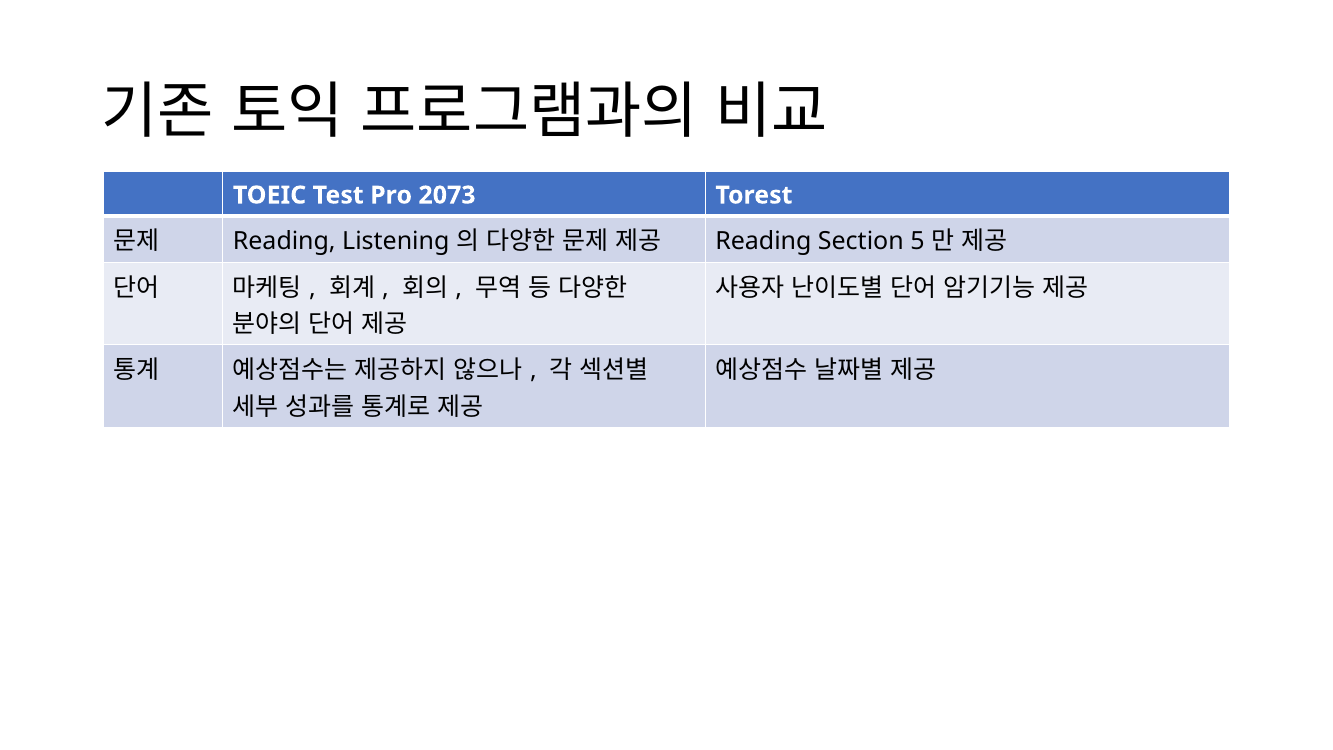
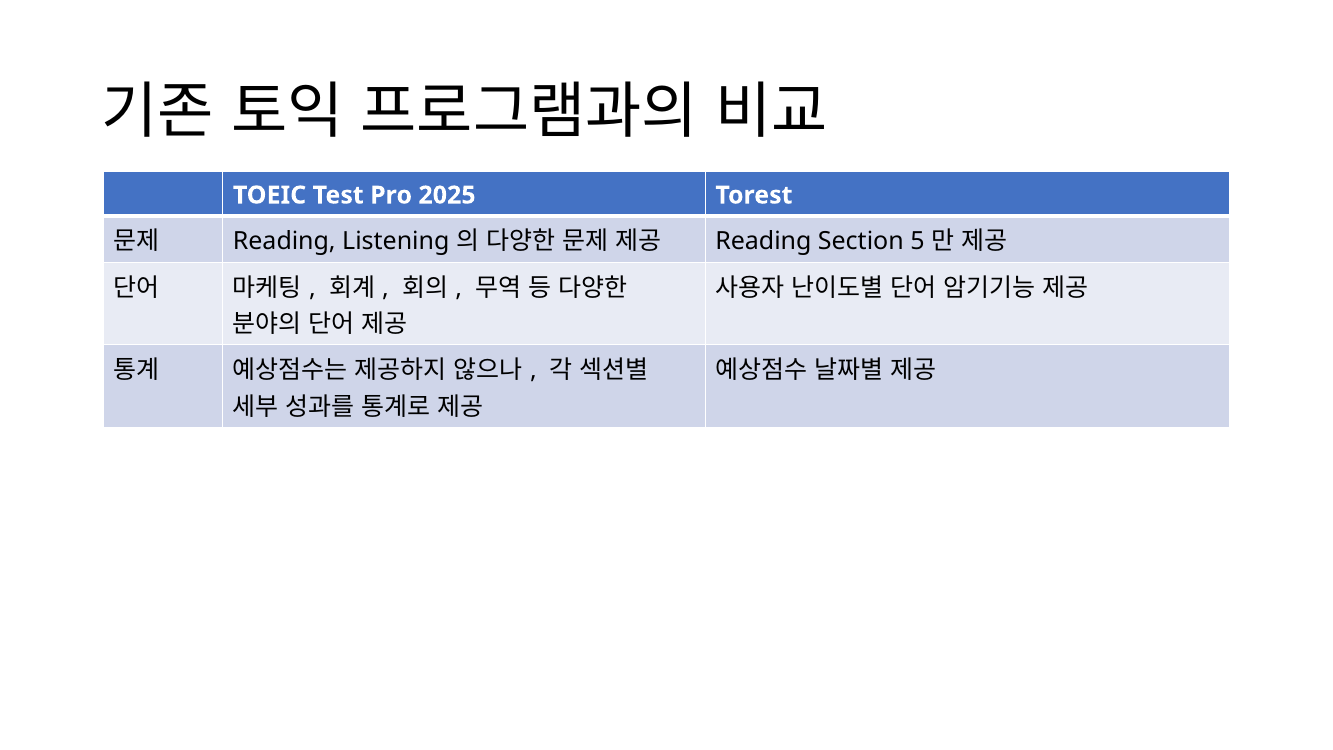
2073: 2073 -> 2025
